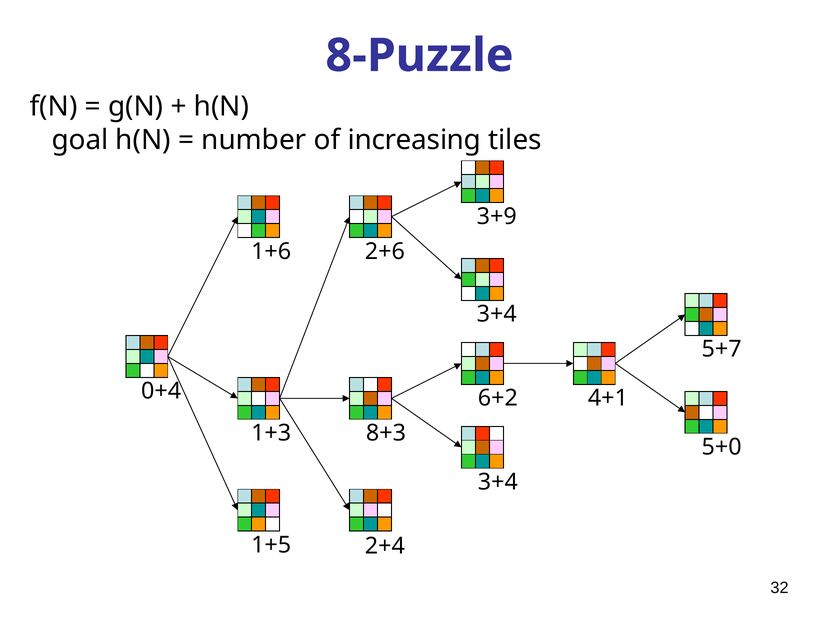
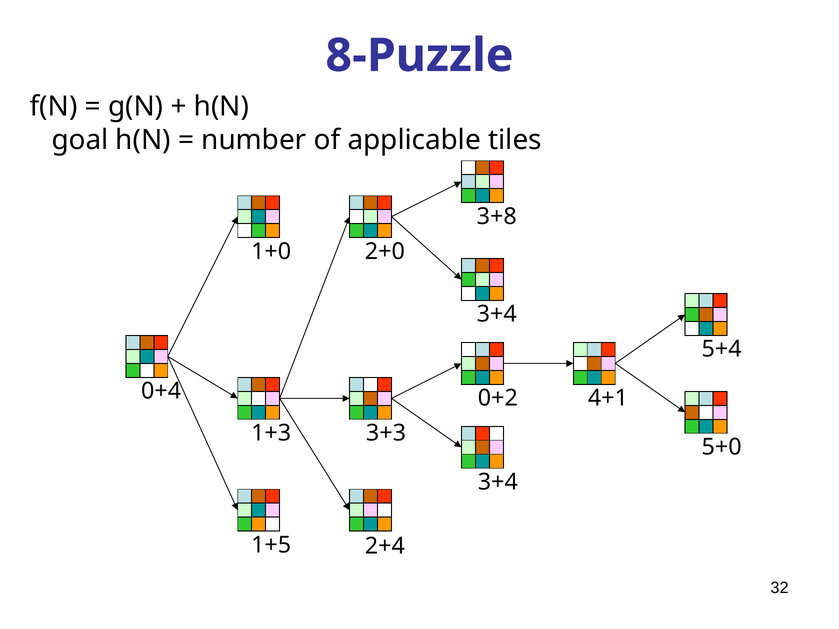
increasing: increasing -> applicable
3+9: 3+9 -> 3+8
1+6: 1+6 -> 1+0
2+6: 2+6 -> 2+0
5+7: 5+7 -> 5+4
6+2: 6+2 -> 0+2
8+3: 8+3 -> 3+3
